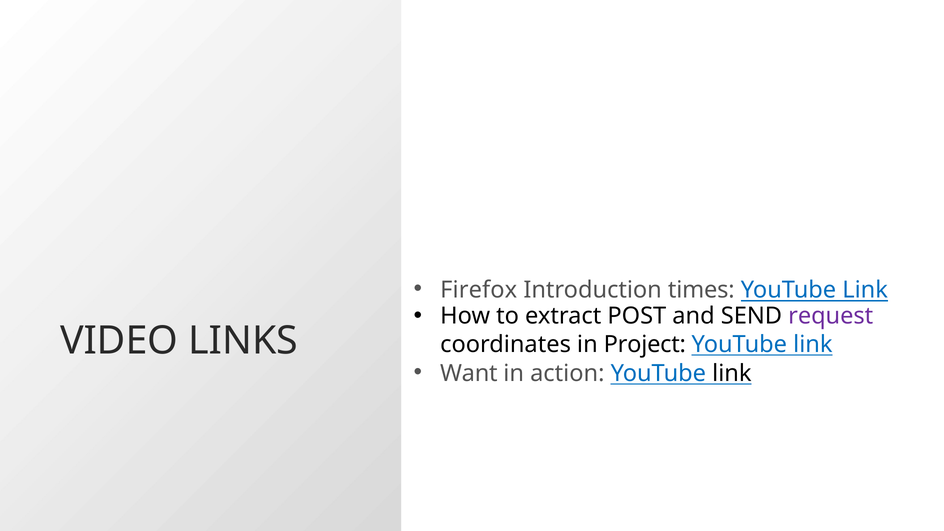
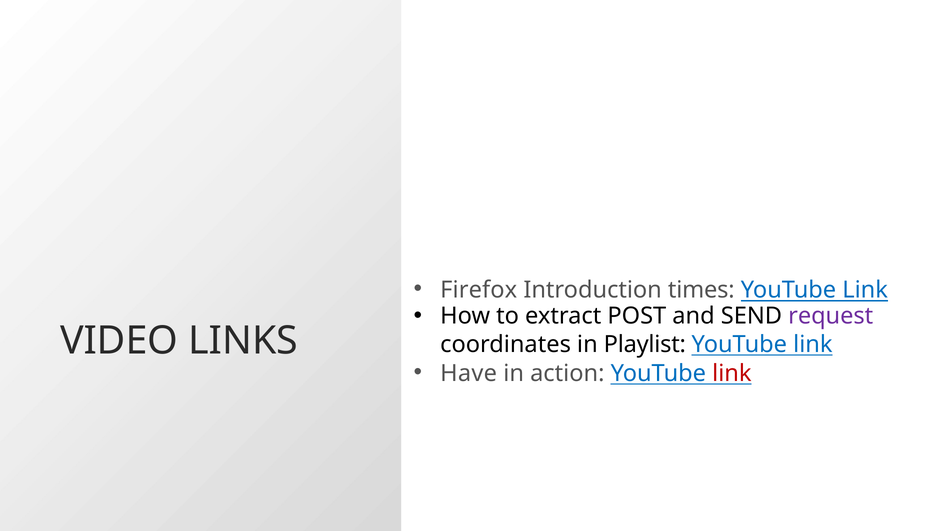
Project: Project -> Playlist
Want: Want -> Have
link at (732, 373) colour: black -> red
